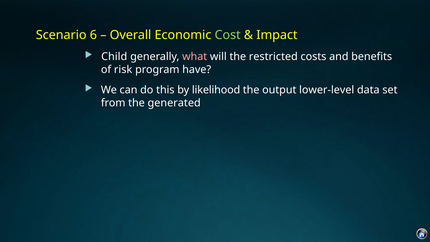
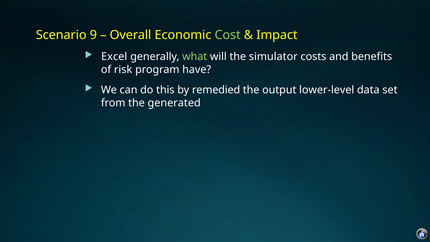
6: 6 -> 9
Child: Child -> Excel
what colour: pink -> light green
restricted: restricted -> simulator
likelihood: likelihood -> remedied
